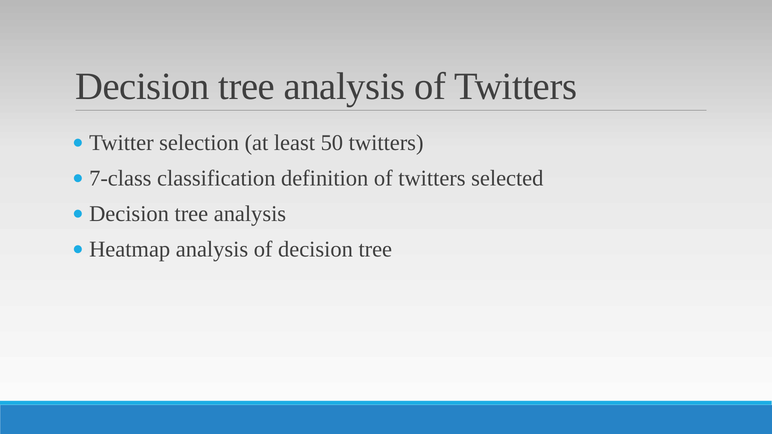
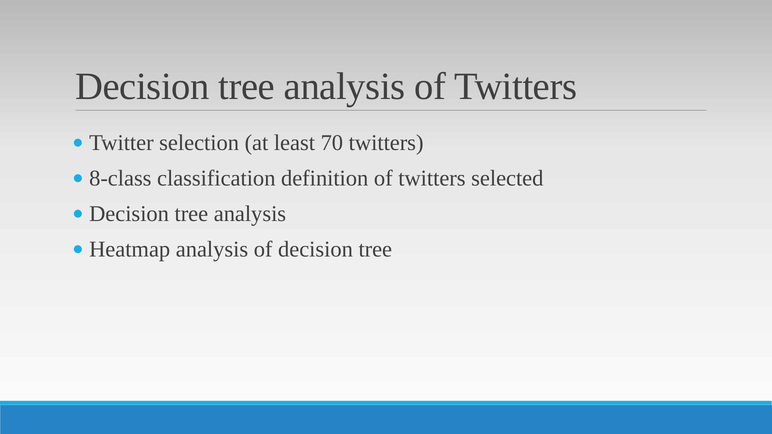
50: 50 -> 70
7-class: 7-class -> 8-class
